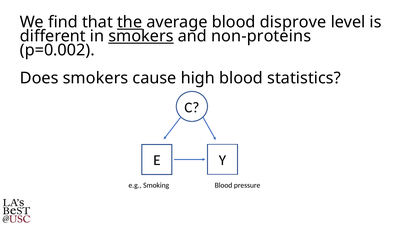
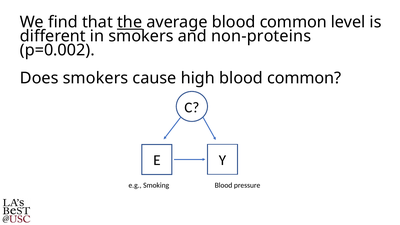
average blood disprove: disprove -> common
smokers at (141, 36) underline: present -> none
high blood statistics: statistics -> common
